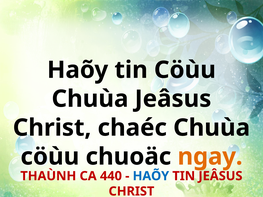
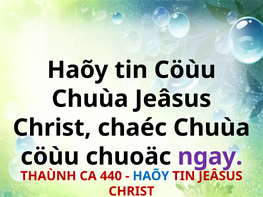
ngay colour: orange -> purple
